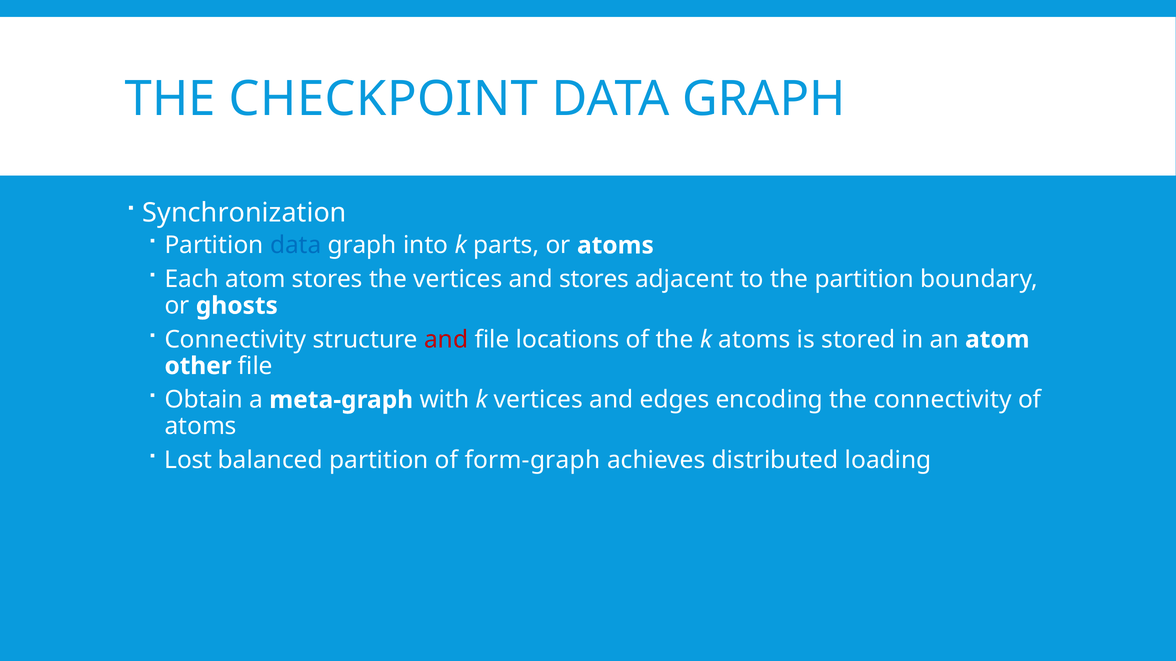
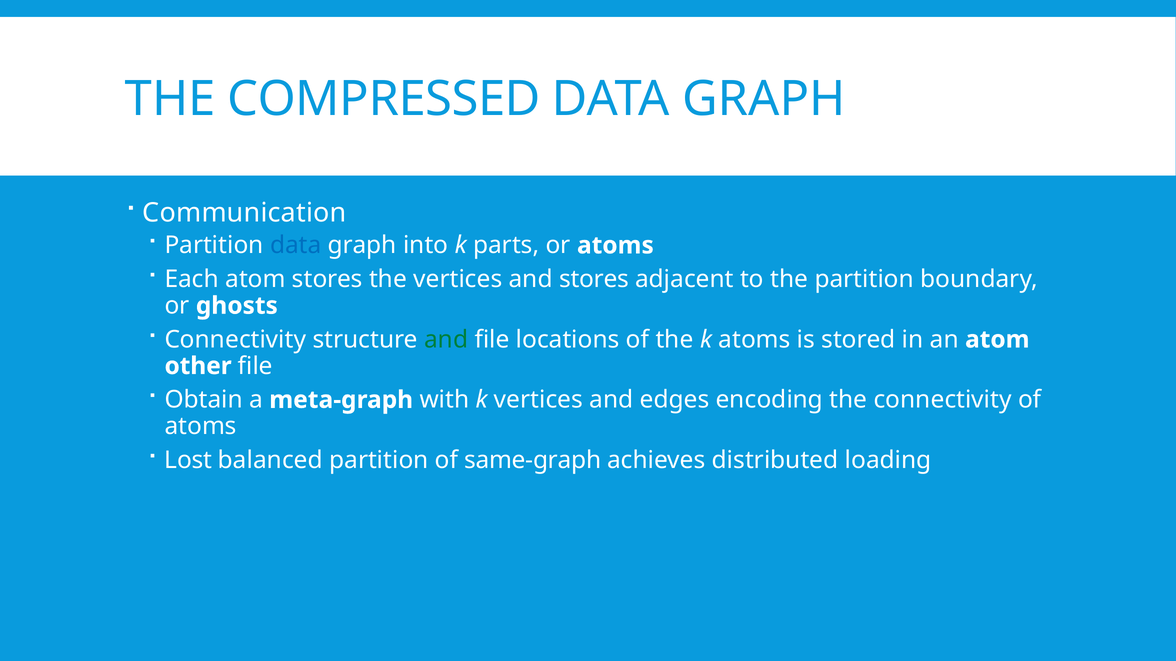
CHECKPOINT: CHECKPOINT -> COMPRESSED
Synchronization: Synchronization -> Communication
and at (446, 340) colour: red -> green
form-graph: form-graph -> same-graph
